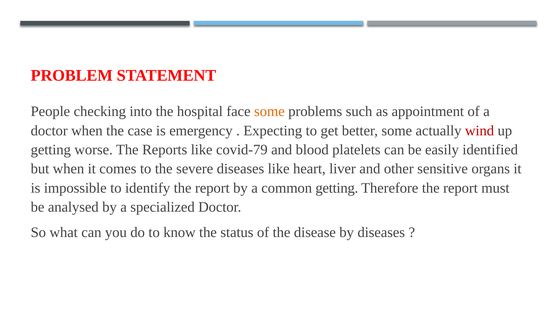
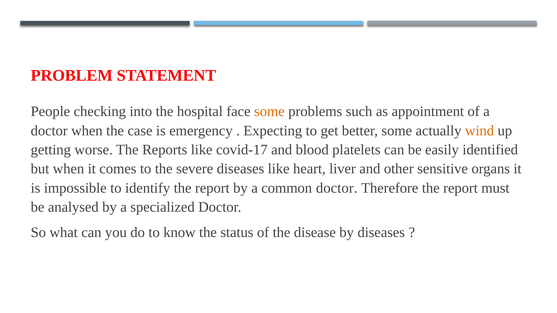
wind colour: red -> orange
covid-79: covid-79 -> covid-17
common getting: getting -> doctor
